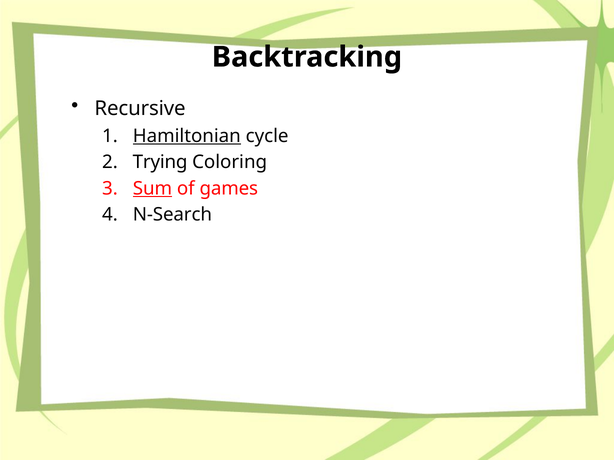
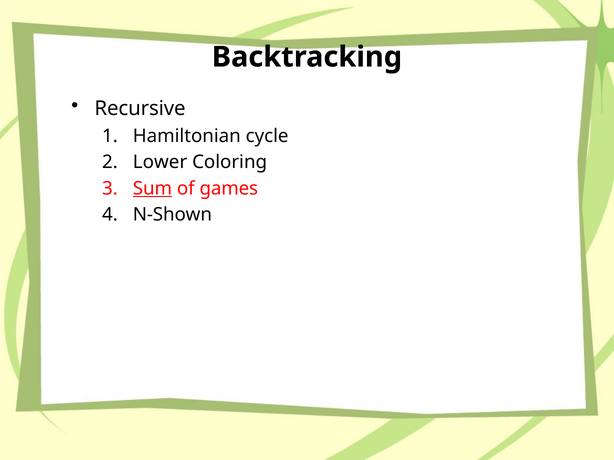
Hamiltonian underline: present -> none
Trying: Trying -> Lower
N-Search: N-Search -> N-Shown
